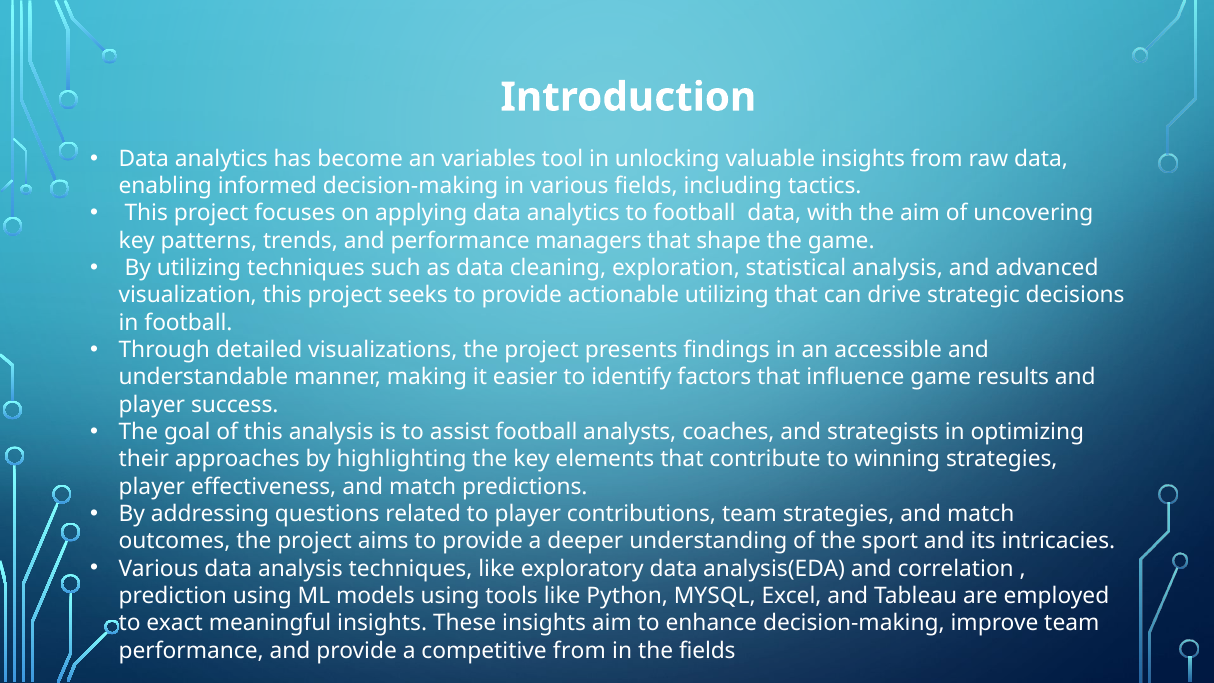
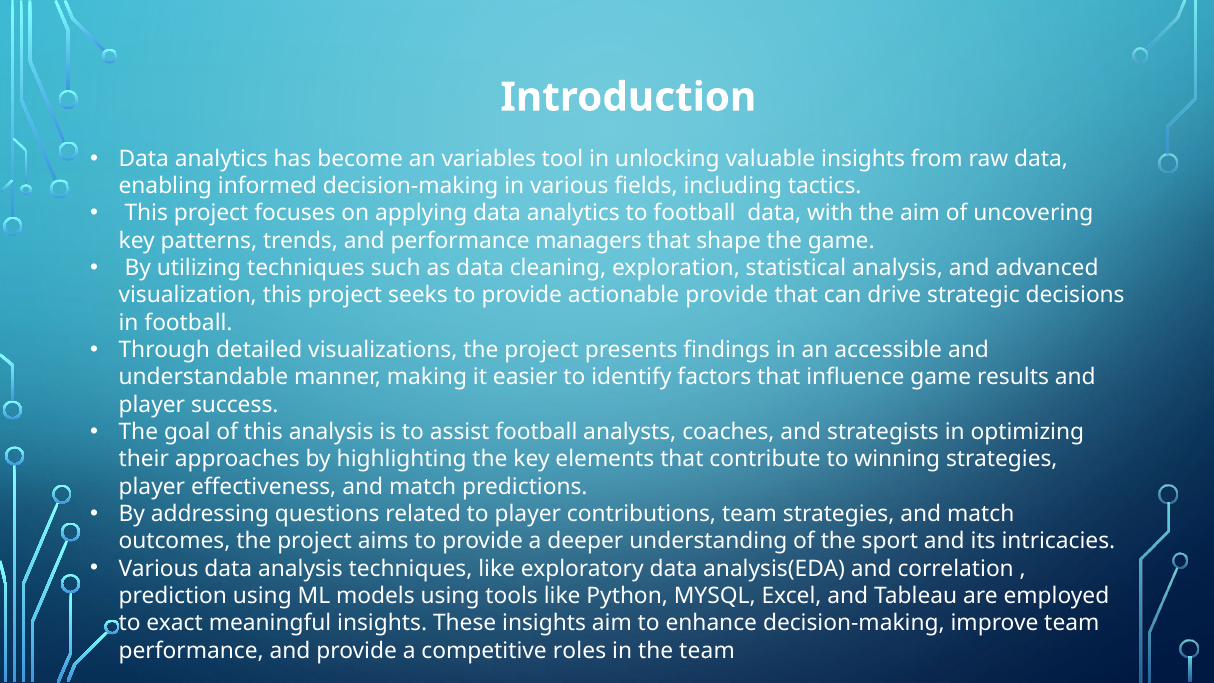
actionable utilizing: utilizing -> provide
competitive from: from -> roles
the fields: fields -> team
